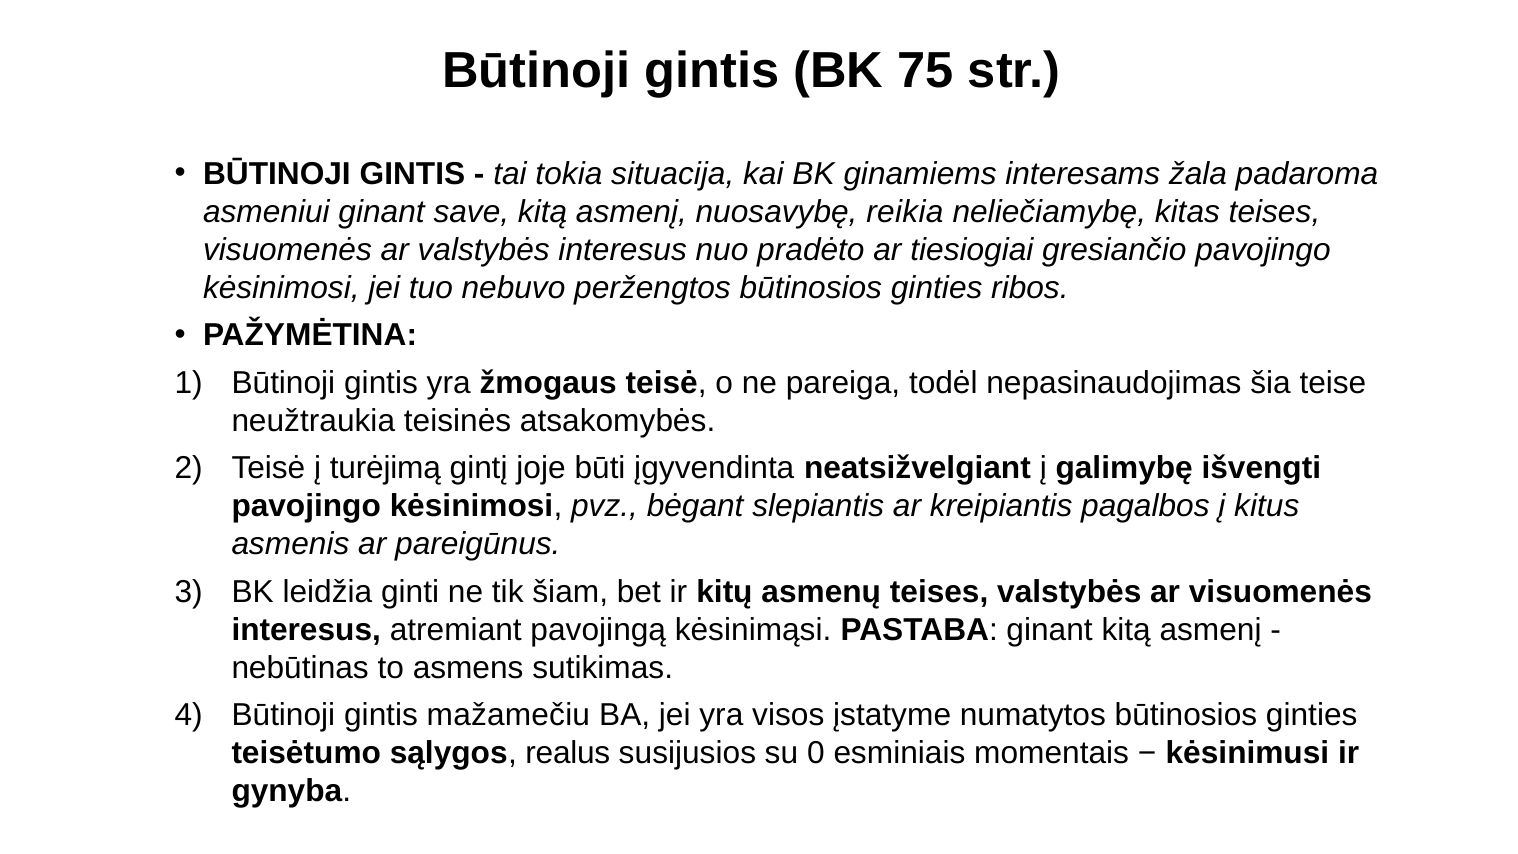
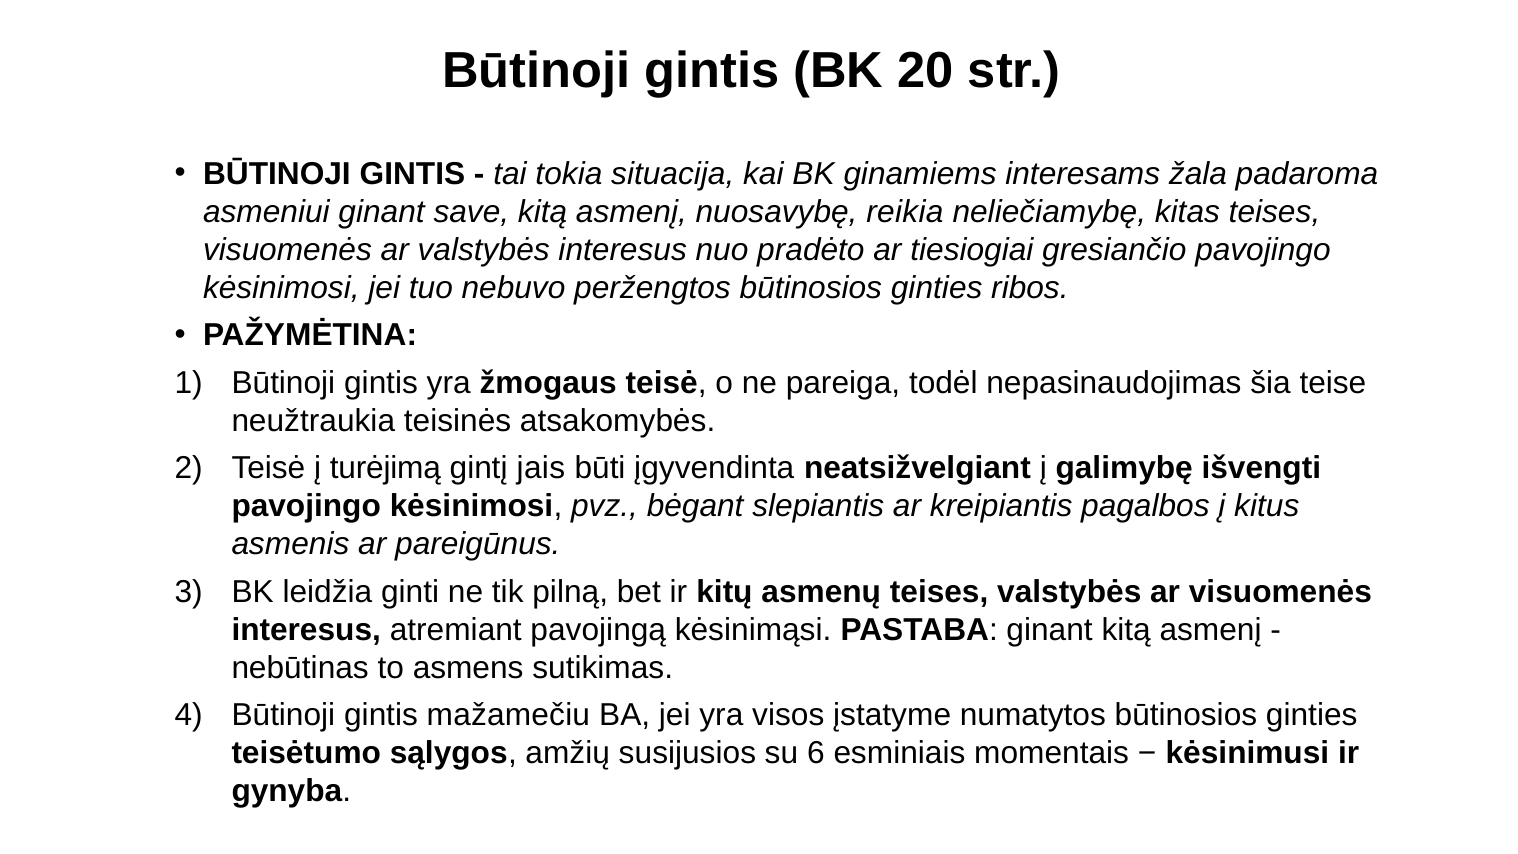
75: 75 -> 20
joje: joje -> jais
šiam: šiam -> pilną
realus: realus -> amžių
0: 0 -> 6
